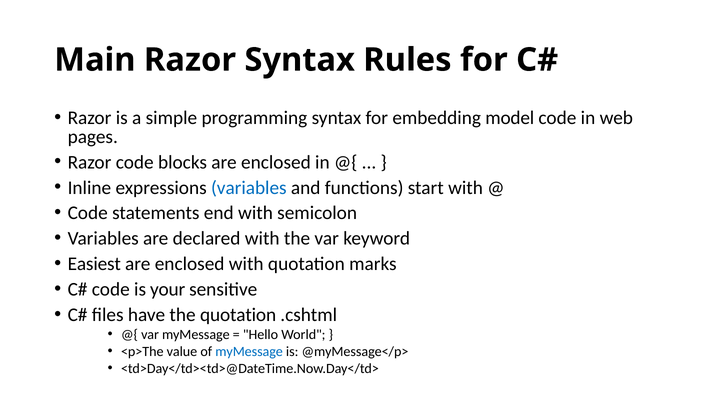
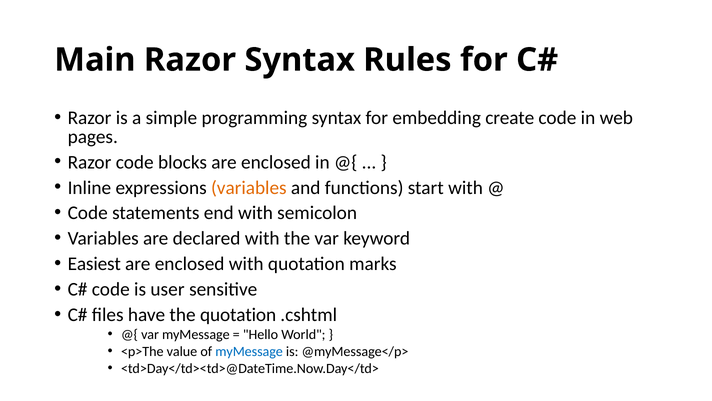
model: model -> create
variables at (249, 187) colour: blue -> orange
your: your -> user
